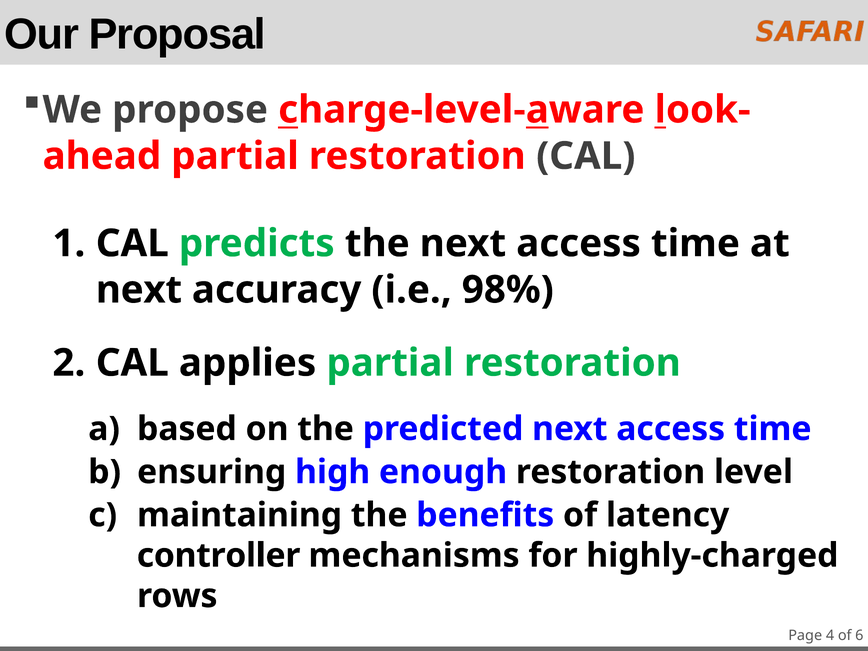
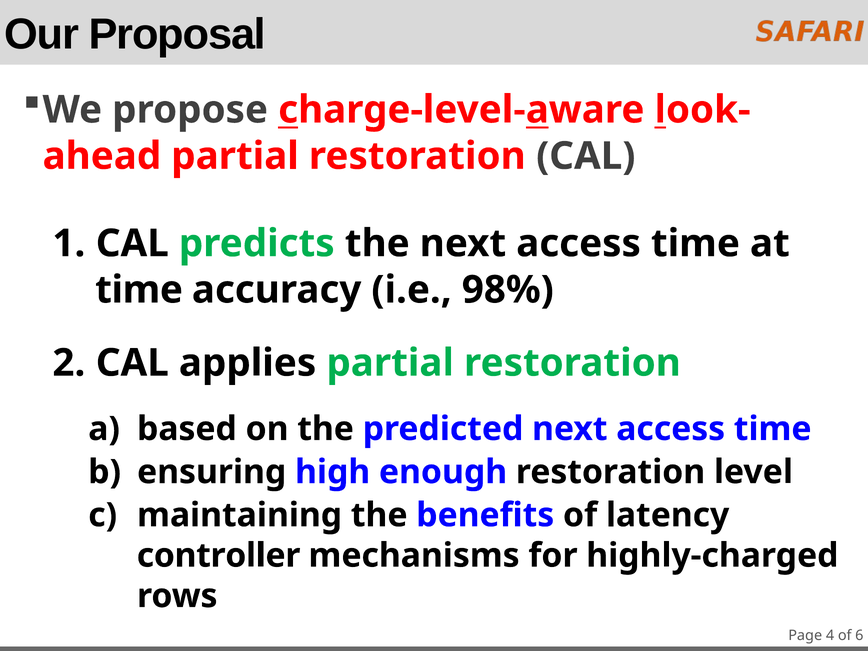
next at (139, 290): next -> time
